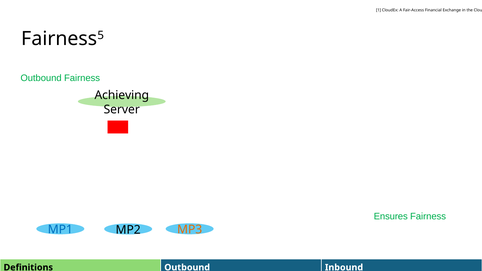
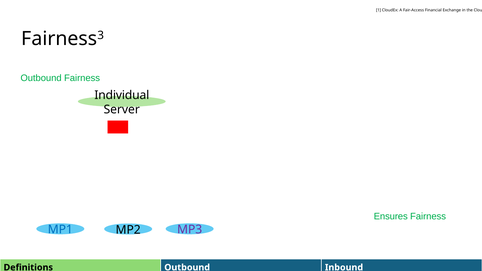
5: 5 -> 3
Achieving: Achieving -> Individual
MP3 colour: orange -> purple
